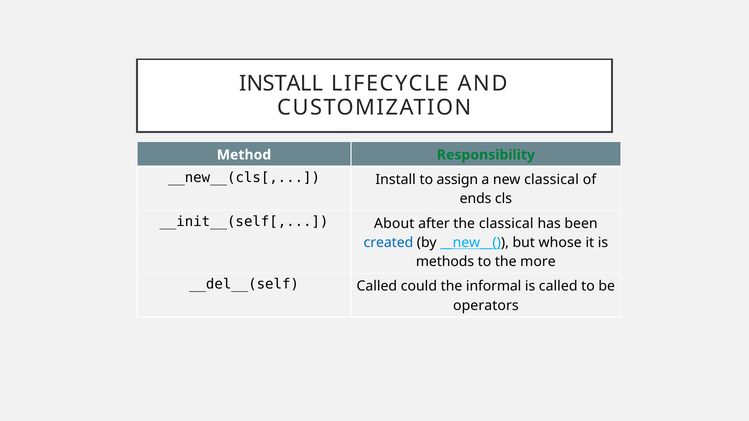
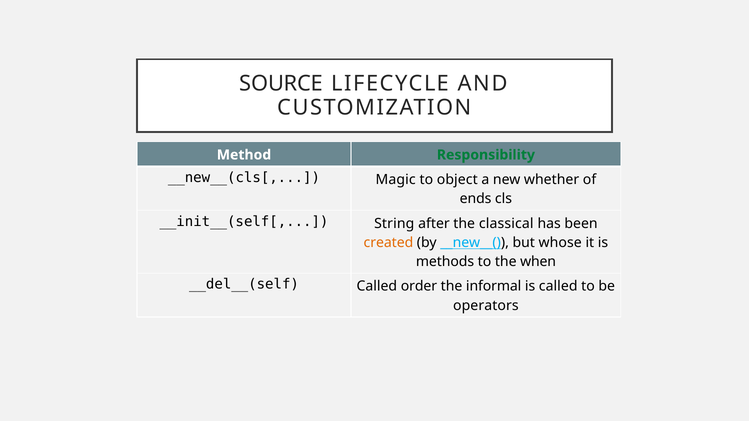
INSTALL at (281, 84): INSTALL -> SOURCE
Install at (396, 180): Install -> Magic
assign: assign -> object
new classical: classical -> whether
About: About -> String
created colour: blue -> orange
more: more -> when
could: could -> order
